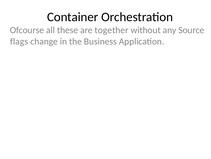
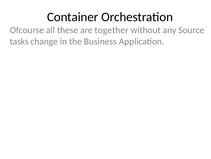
flags: flags -> tasks
